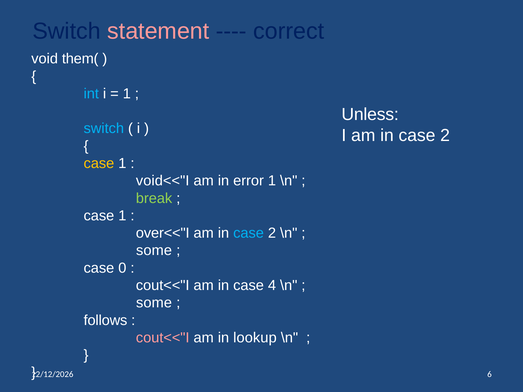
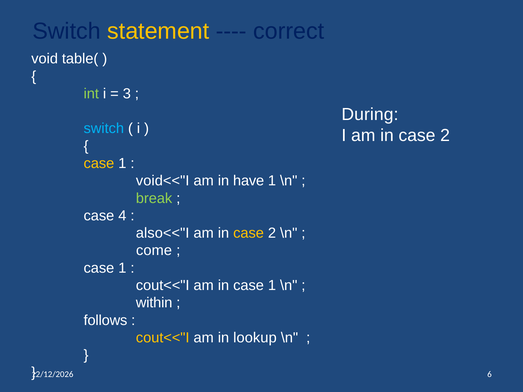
statement colour: pink -> yellow
them(: them( -> table(
int colour: light blue -> light green
1 at (127, 94): 1 -> 3
Unless: Unless -> During
error: error -> have
1 at (122, 216): 1 -> 4
over<<"I: over<<"I -> also<<"I
case at (249, 233) colour: light blue -> yellow
some at (154, 251): some -> come
0 at (122, 268): 0 -> 1
in case 4: 4 -> 1
some at (154, 303): some -> within
cout<<"I at (163, 338) colour: pink -> yellow
